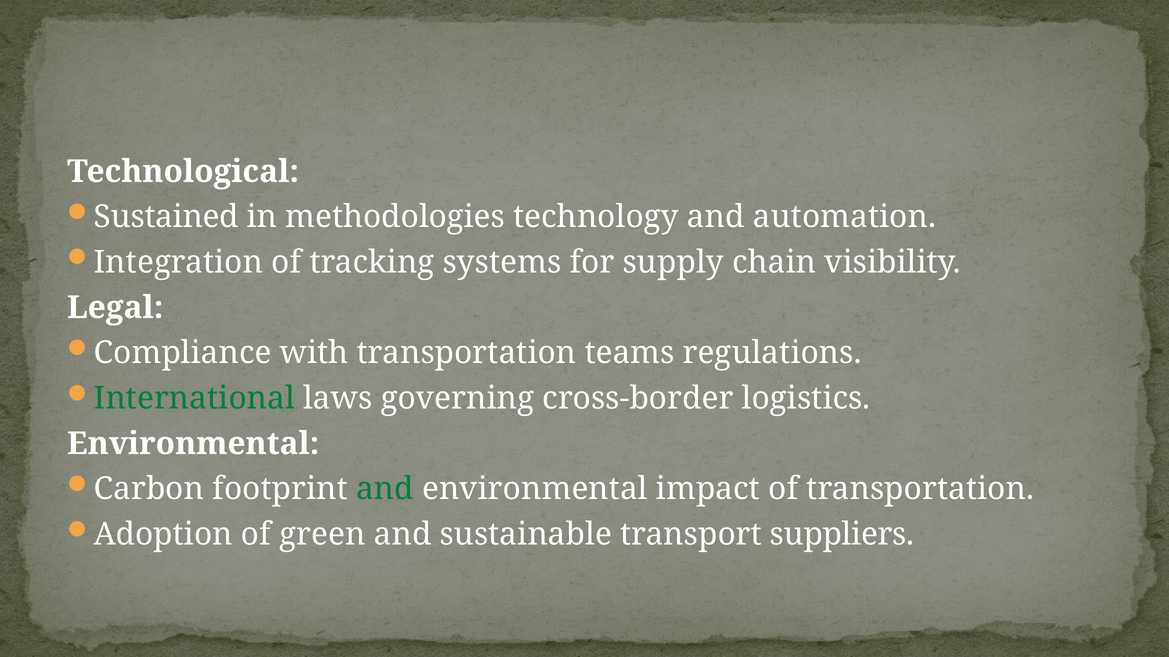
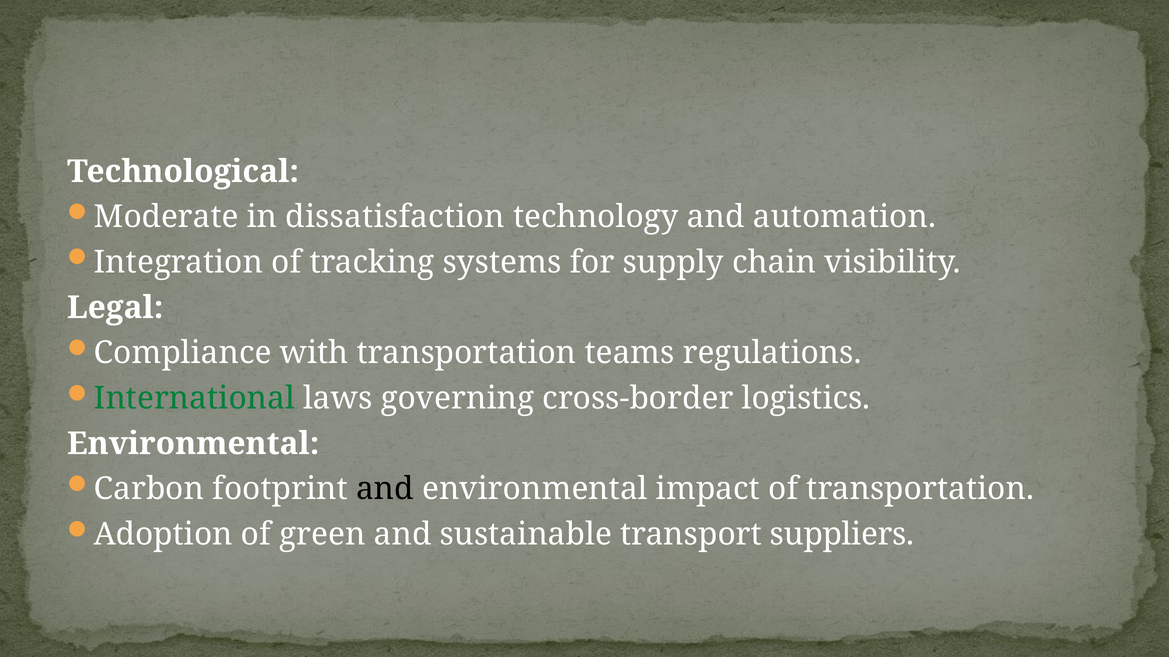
Sustained: Sustained -> Moderate
methodologies: methodologies -> dissatisfaction
and at (385, 489) colour: green -> black
